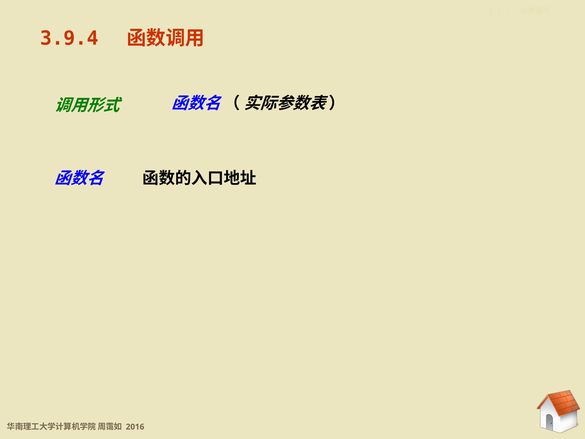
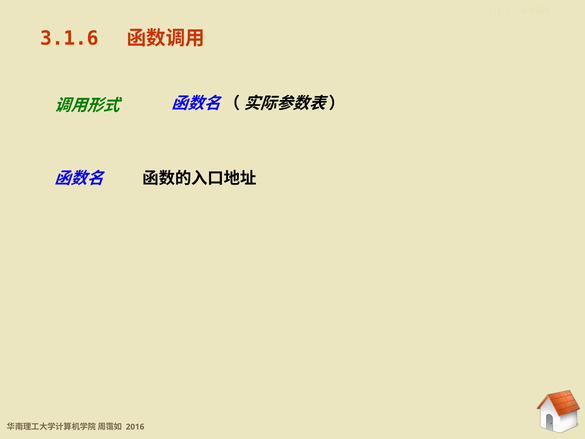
3.9.4: 3.9.4 -> 3.1.6
